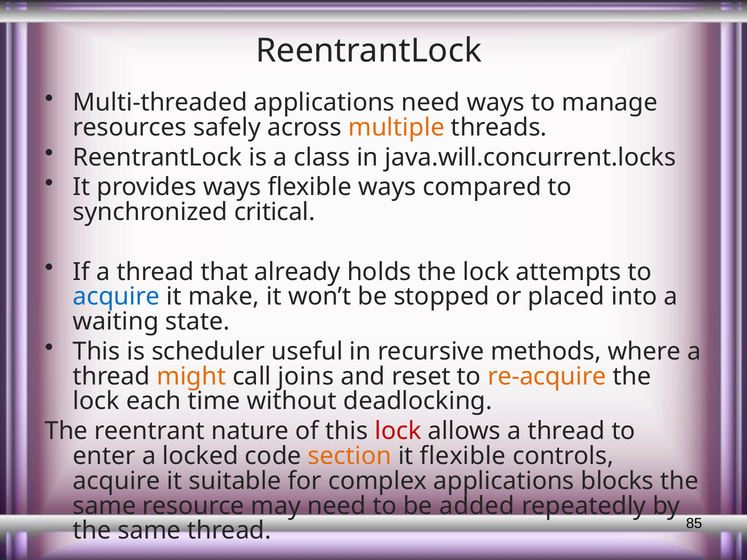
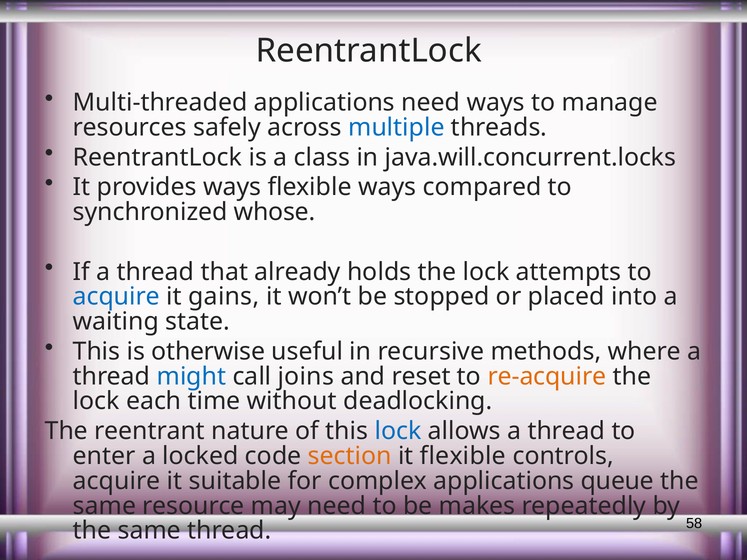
multiple colour: orange -> blue
critical: critical -> whose
make: make -> gains
scheduler: scheduler -> otherwise
might colour: orange -> blue
lock at (398, 431) colour: red -> blue
blocks: blocks -> queue
added: added -> makes
85: 85 -> 58
